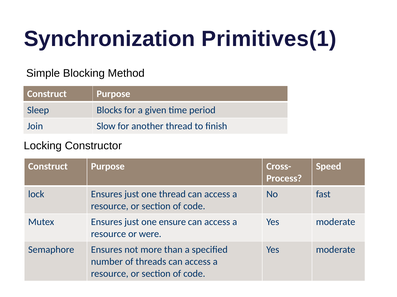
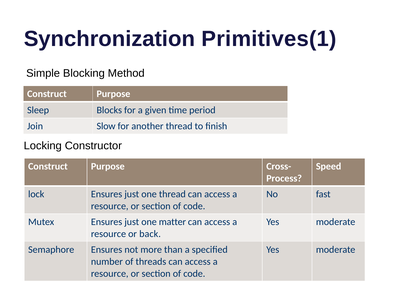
ensure: ensure -> matter
were: were -> back
